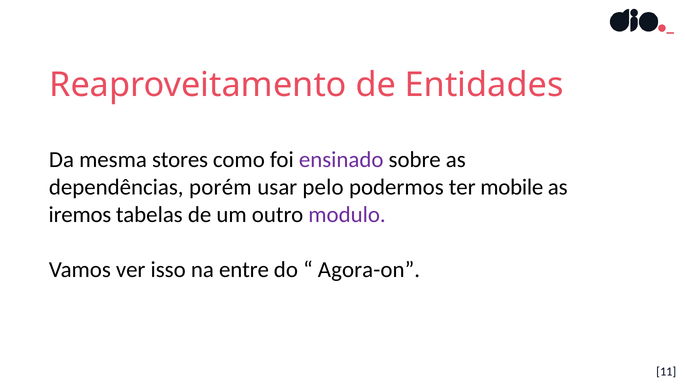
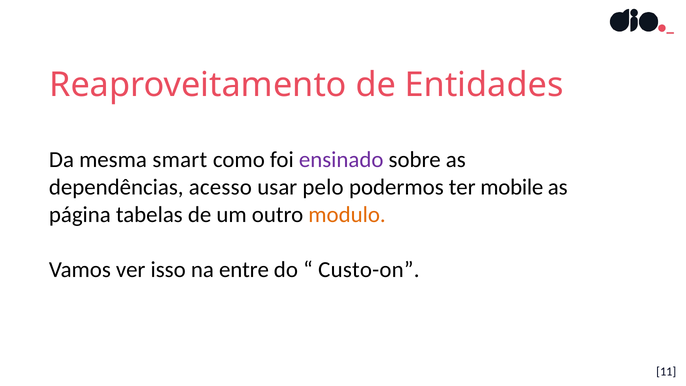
stores: stores -> smart
porém: porém -> acesso
iremos: iremos -> página
modulo colour: purple -> orange
Agora-on: Agora-on -> Custo-on
